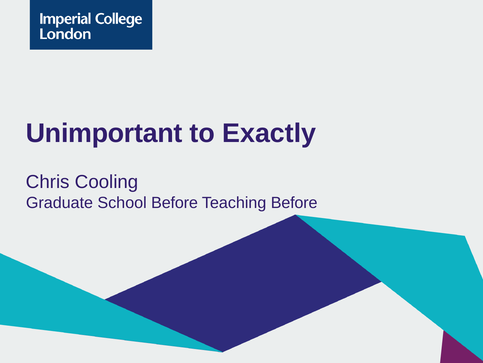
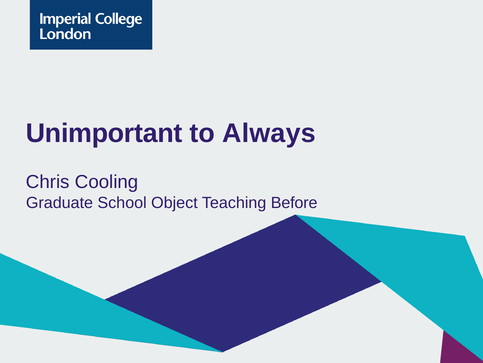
Exactly: Exactly -> Always
School Before: Before -> Object
